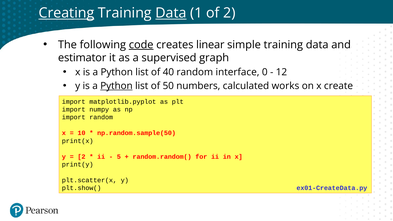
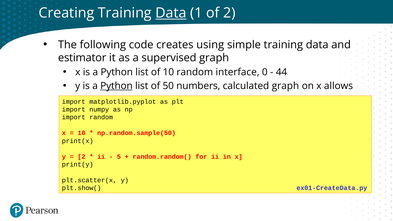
Creating underline: present -> none
code underline: present -> none
linear: linear -> using
of 40: 40 -> 10
12: 12 -> 44
calculated works: works -> graph
create: create -> allows
